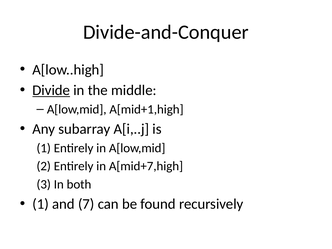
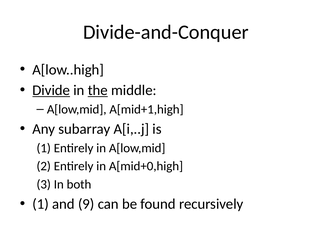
the underline: none -> present
A[mid+7,high: A[mid+7,high -> A[mid+0,high
7: 7 -> 9
